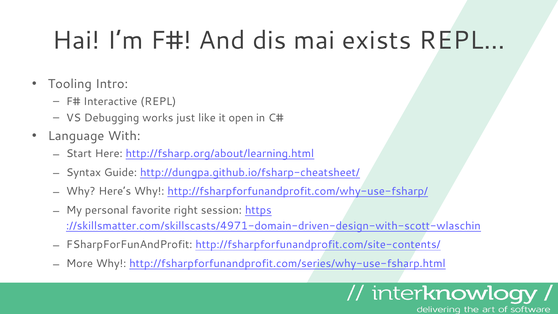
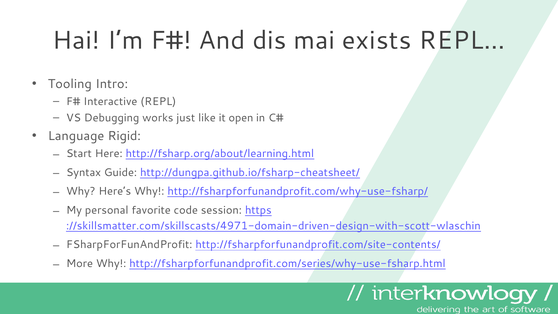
With: With -> Rigid
right: right -> code
